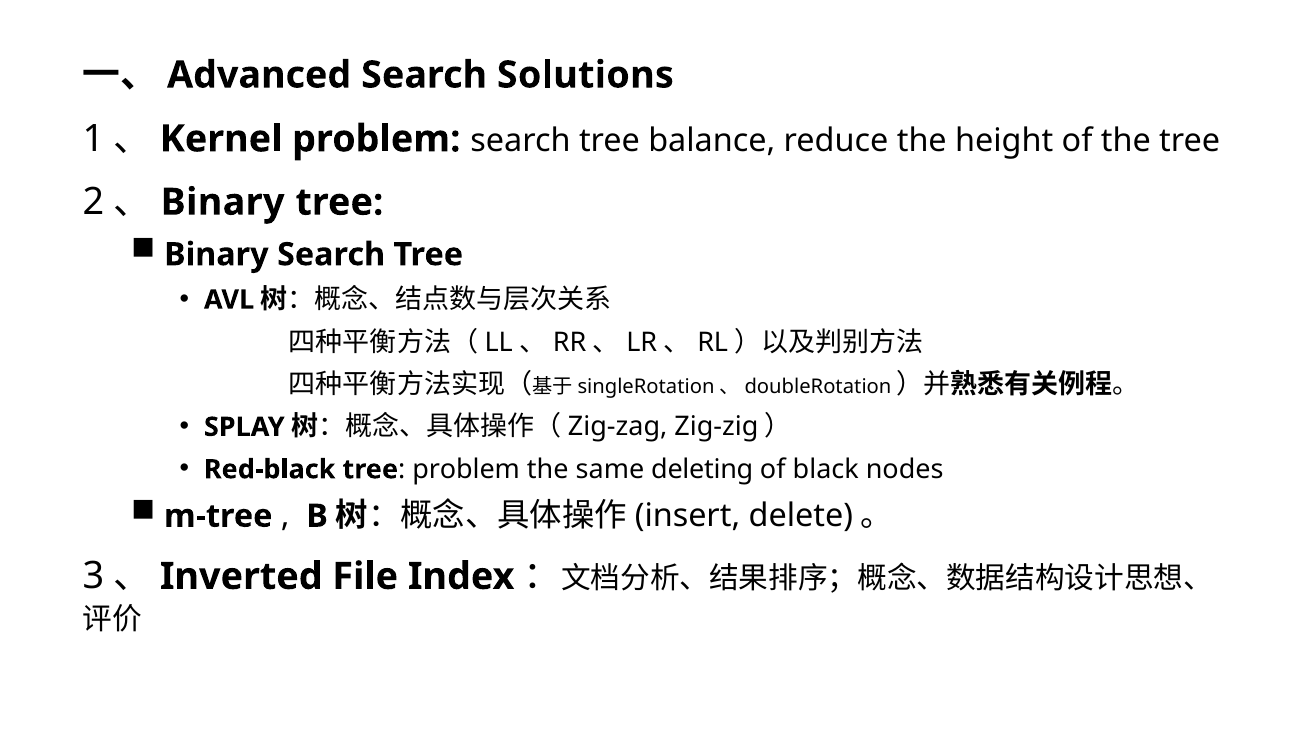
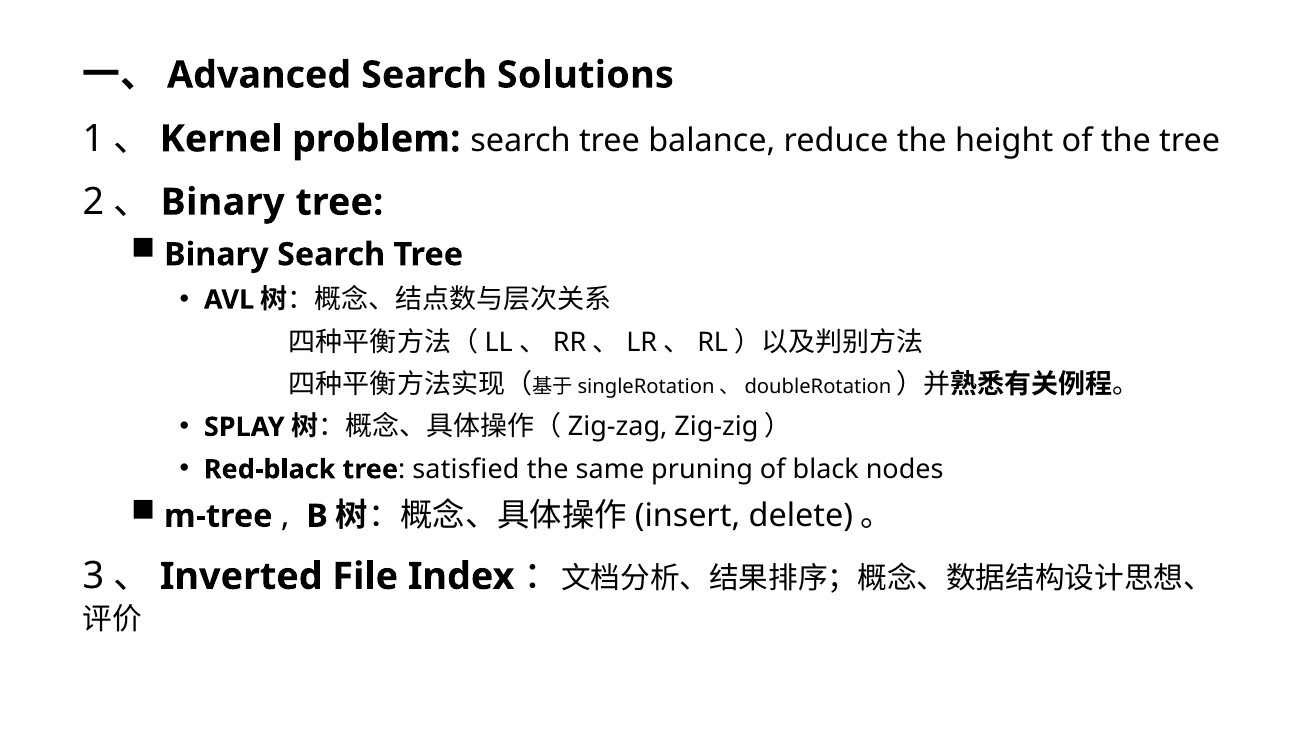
problem at (466, 469): problem -> satisfied
deleting: deleting -> pruning
